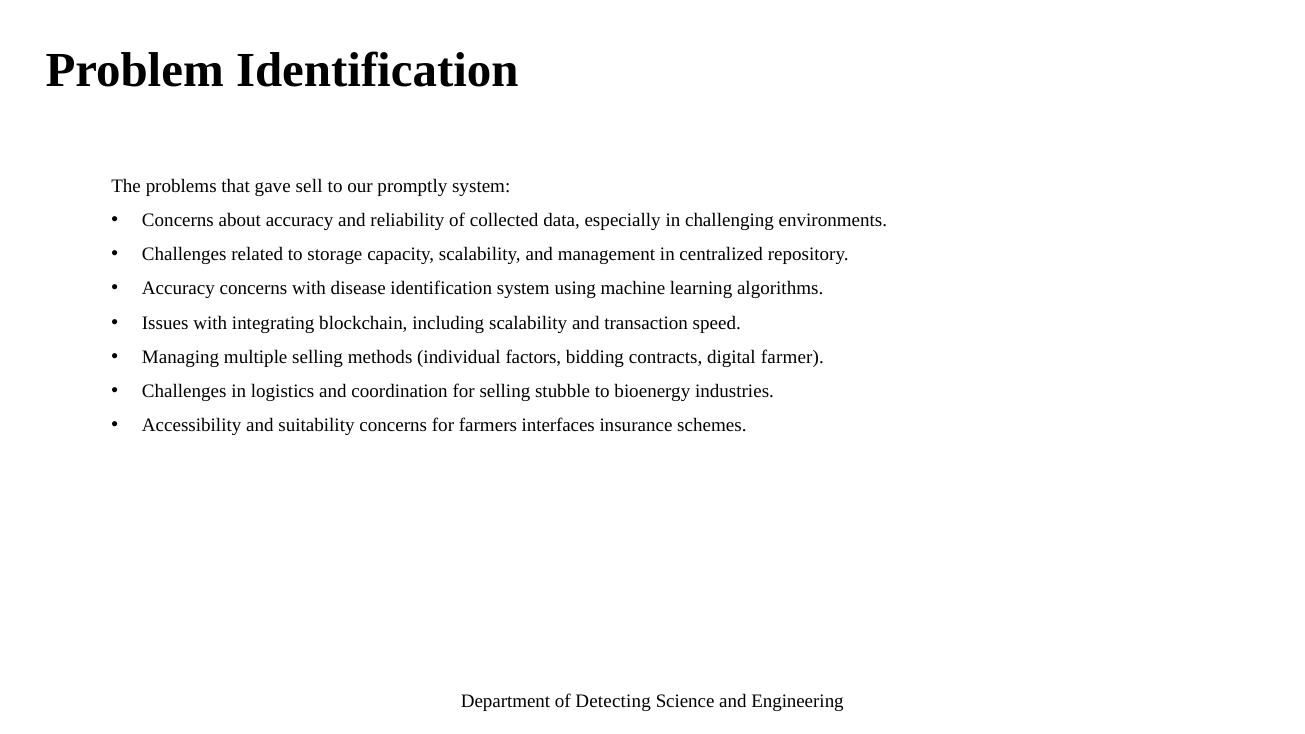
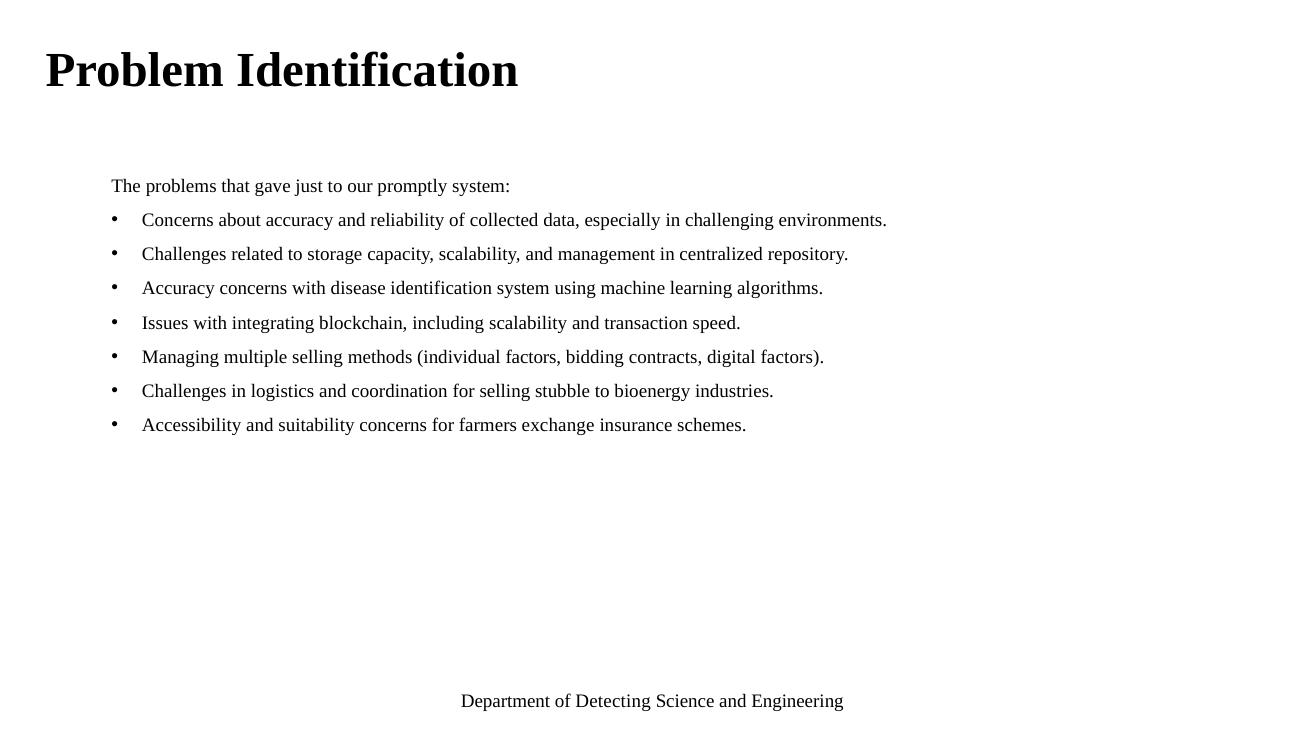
sell: sell -> just
digital farmer: farmer -> factors
interfaces: interfaces -> exchange
